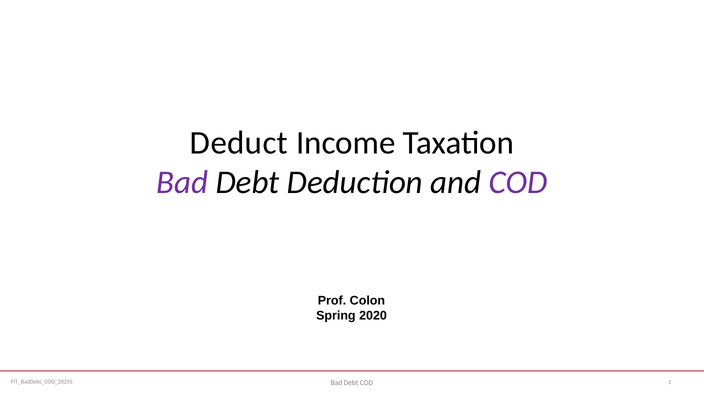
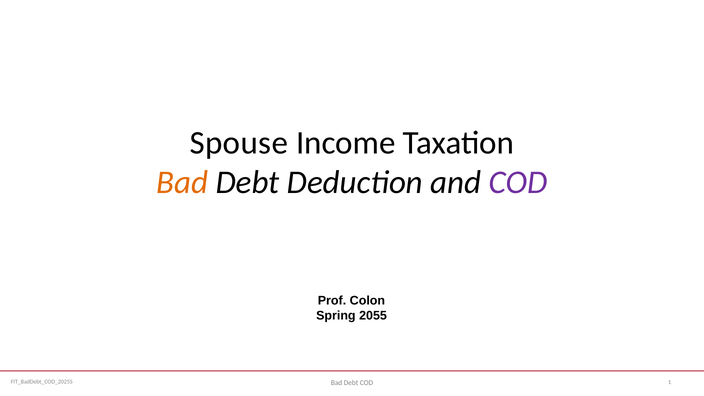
Deduct: Deduct -> Spouse
Bad at (182, 183) colour: purple -> orange
2020: 2020 -> 2055
